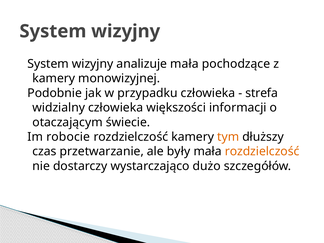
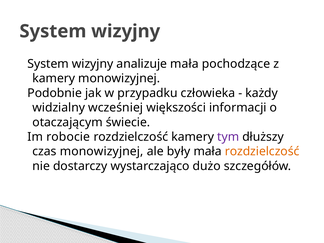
strefa: strefa -> każdy
widzialny człowieka: człowieka -> wcześniej
tym colour: orange -> purple
czas przetwarzanie: przetwarzanie -> monowizyjnej
